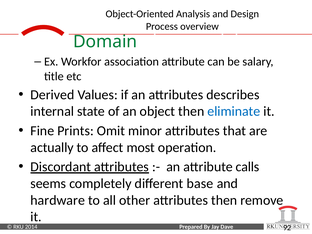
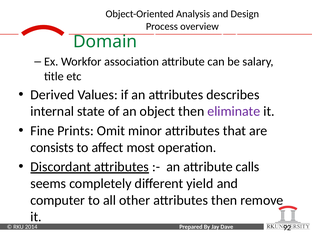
eliminate colour: blue -> purple
actually: actually -> consists
base: base -> yield
hardware: hardware -> computer
